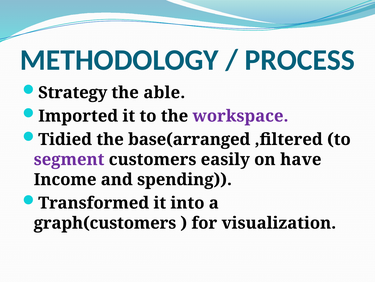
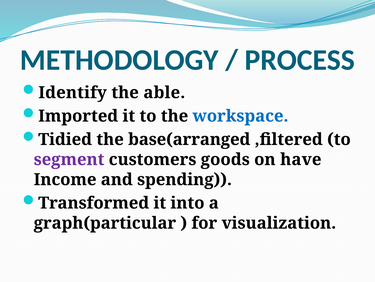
Strategy: Strategy -> Identify
workspace colour: purple -> blue
easily: easily -> goods
graph(customers: graph(customers -> graph(particular
